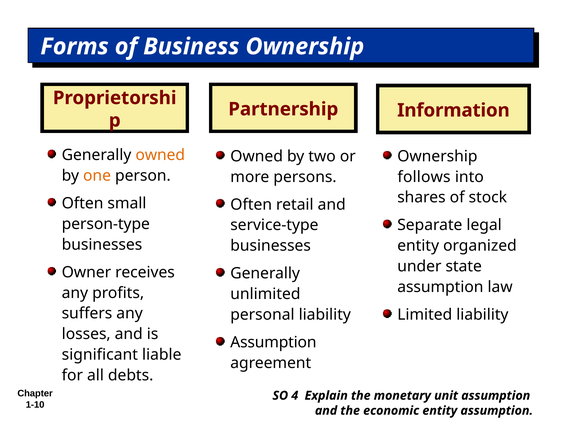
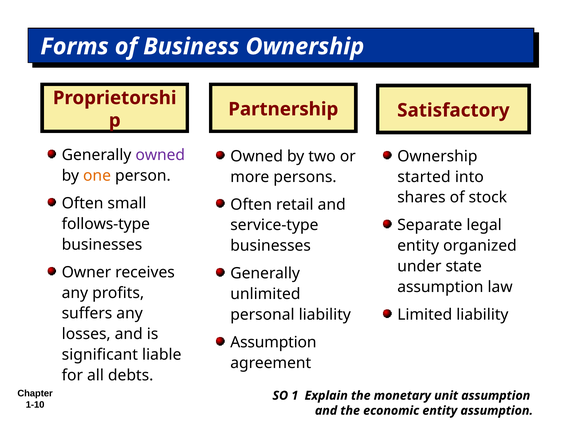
Information: Information -> Satisfactory
owned at (160, 155) colour: orange -> purple
follows: follows -> started
person-type: person-type -> follows-type
4: 4 -> 1
